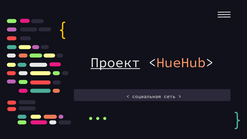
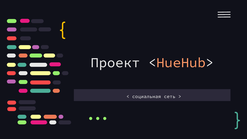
Проект underline: present -> none
